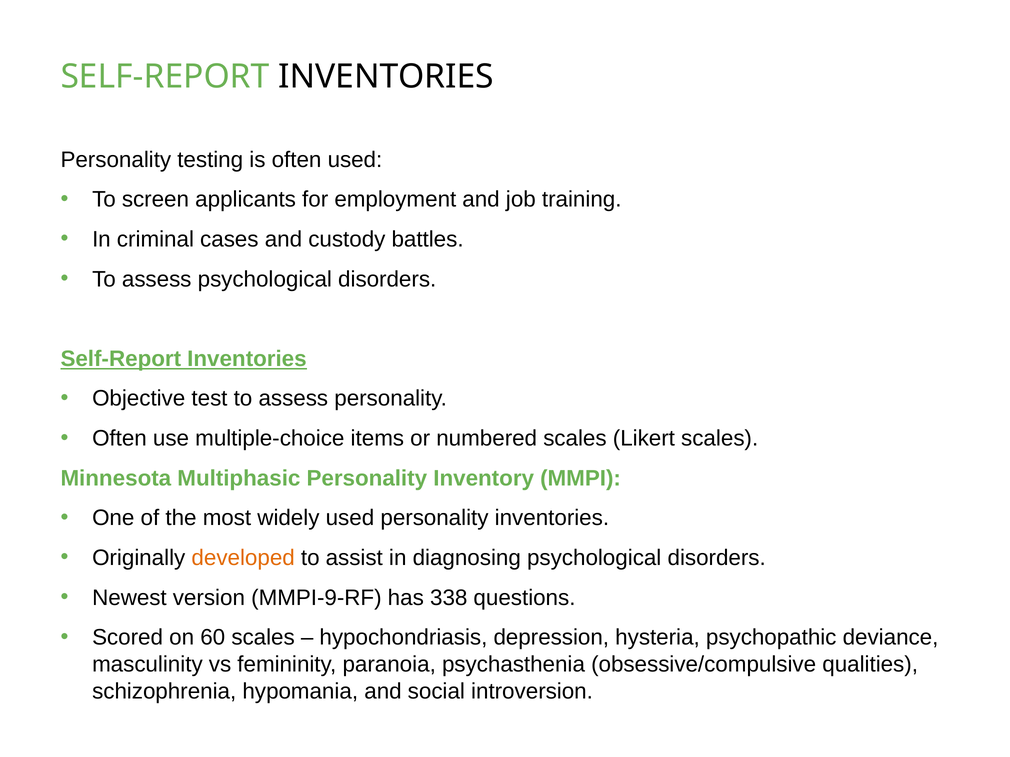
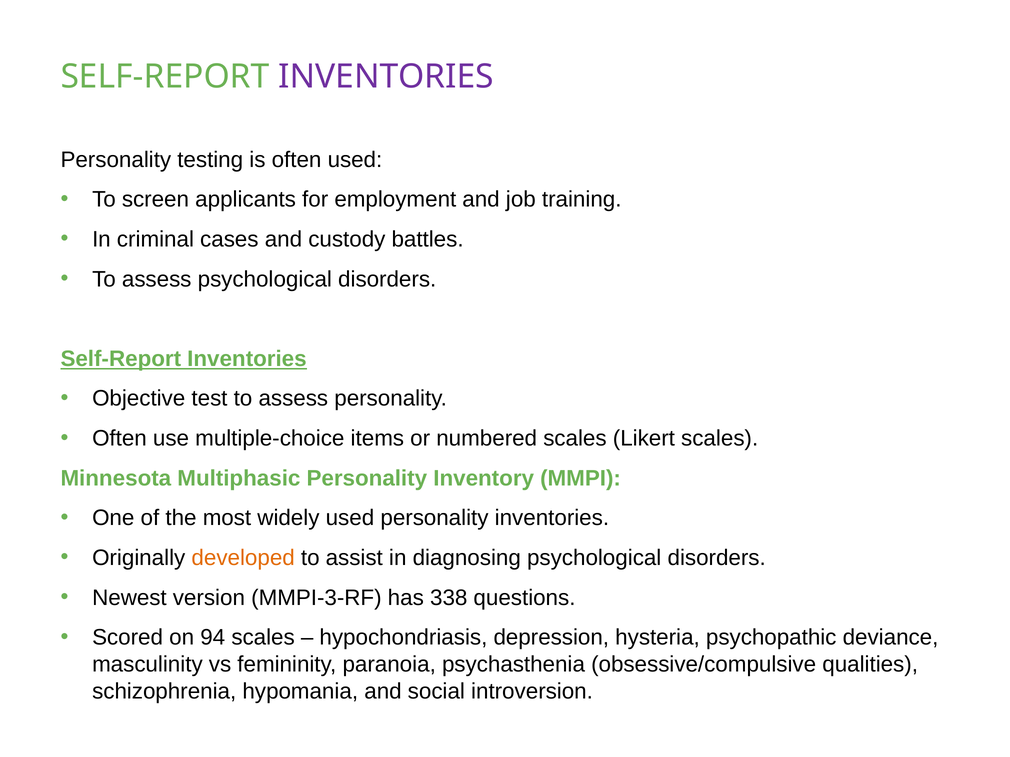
INVENTORIES at (386, 77) colour: black -> purple
MMPI-9-RF: MMPI-9-RF -> MMPI-3-RF
60: 60 -> 94
